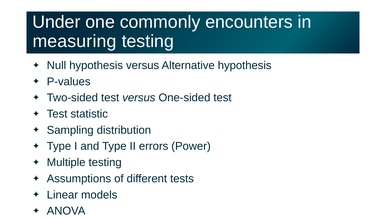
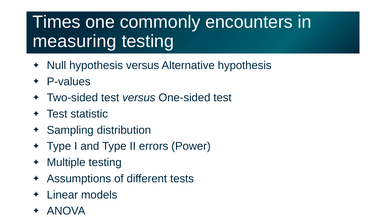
Under: Under -> Times
